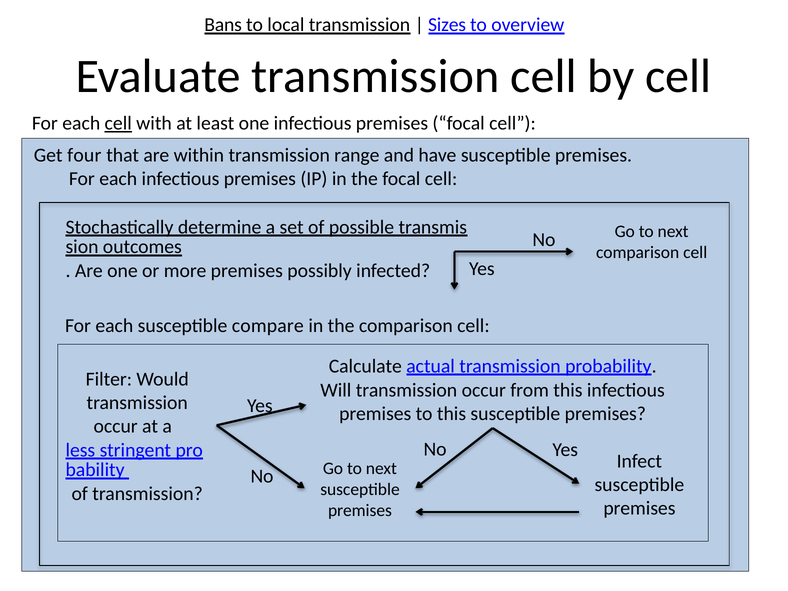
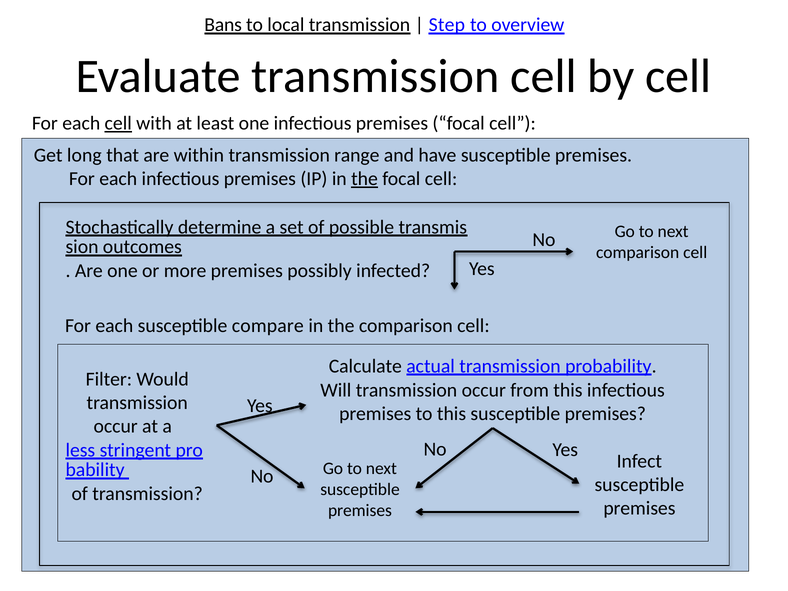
Sizes: Sizes -> Step
four: four -> long
the at (365, 179) underline: none -> present
